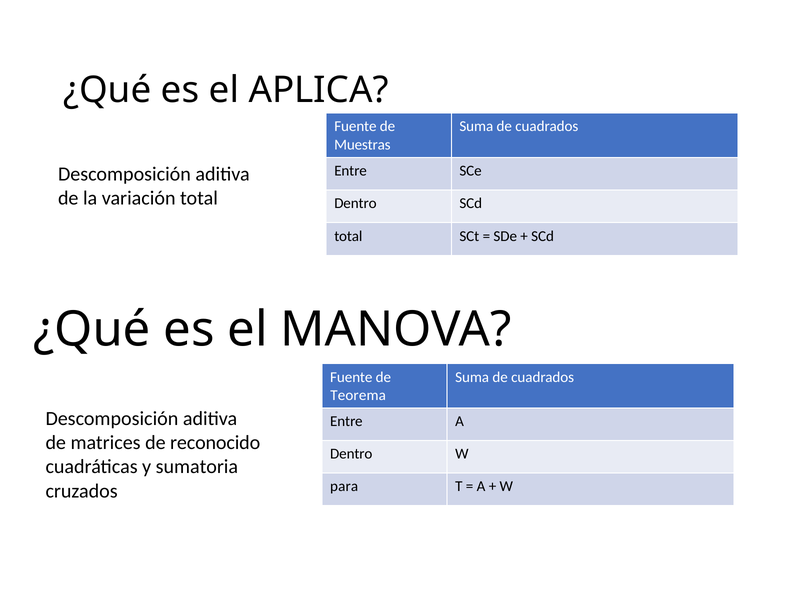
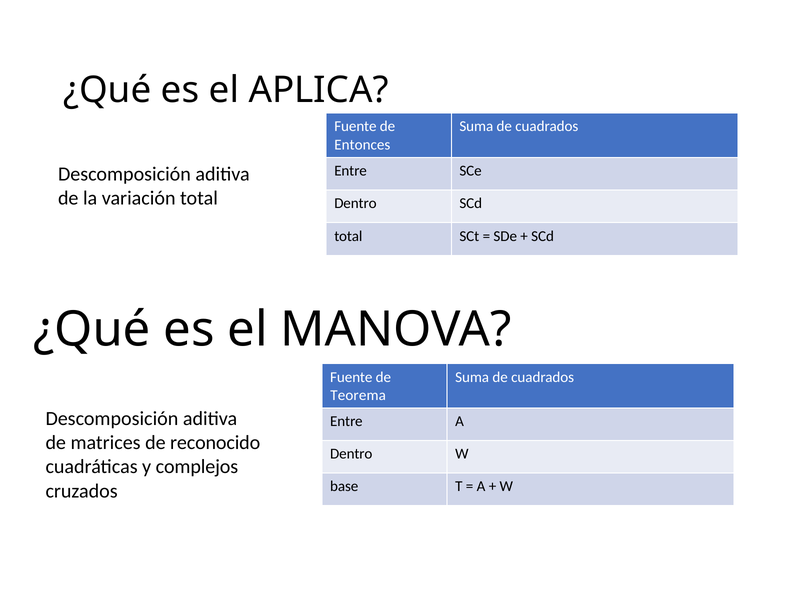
Muestras: Muestras -> Entonces
sumatoria: sumatoria -> complejos
para: para -> base
